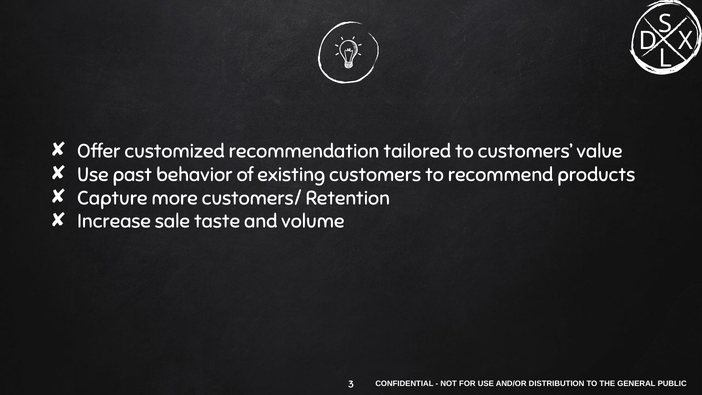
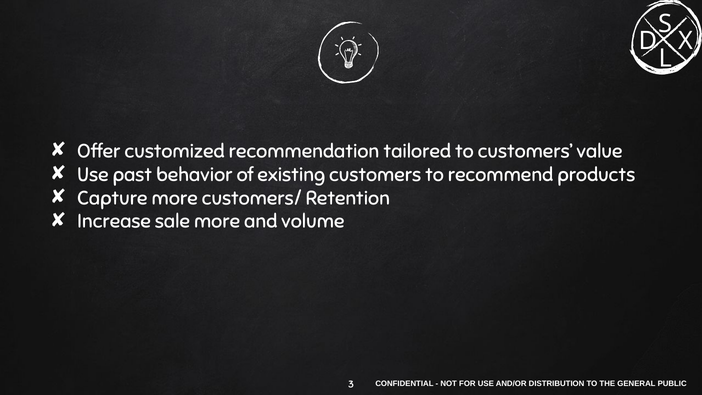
sale taste: taste -> more
